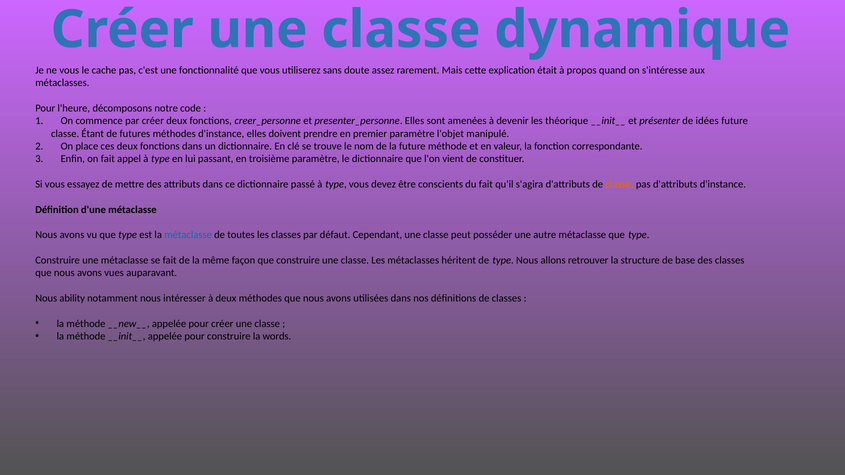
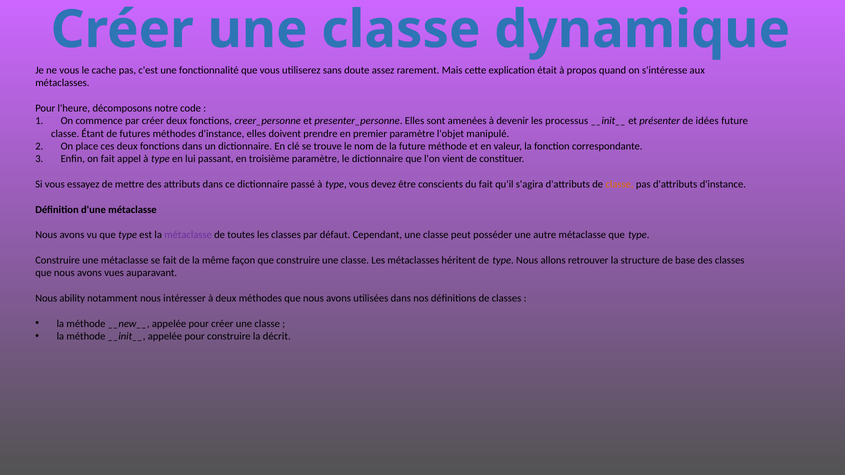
théorique: théorique -> processus
métaclasse at (188, 235) colour: blue -> purple
words: words -> décrit
